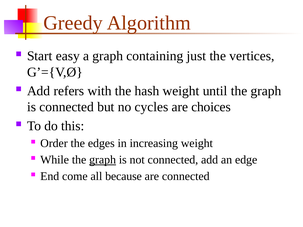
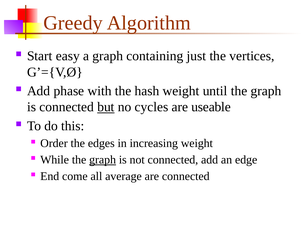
refers: refers -> phase
but underline: none -> present
choices: choices -> useable
because: because -> average
